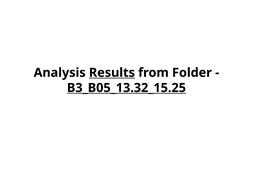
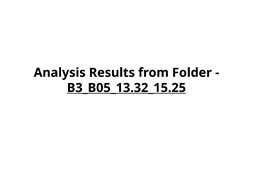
Results underline: present -> none
